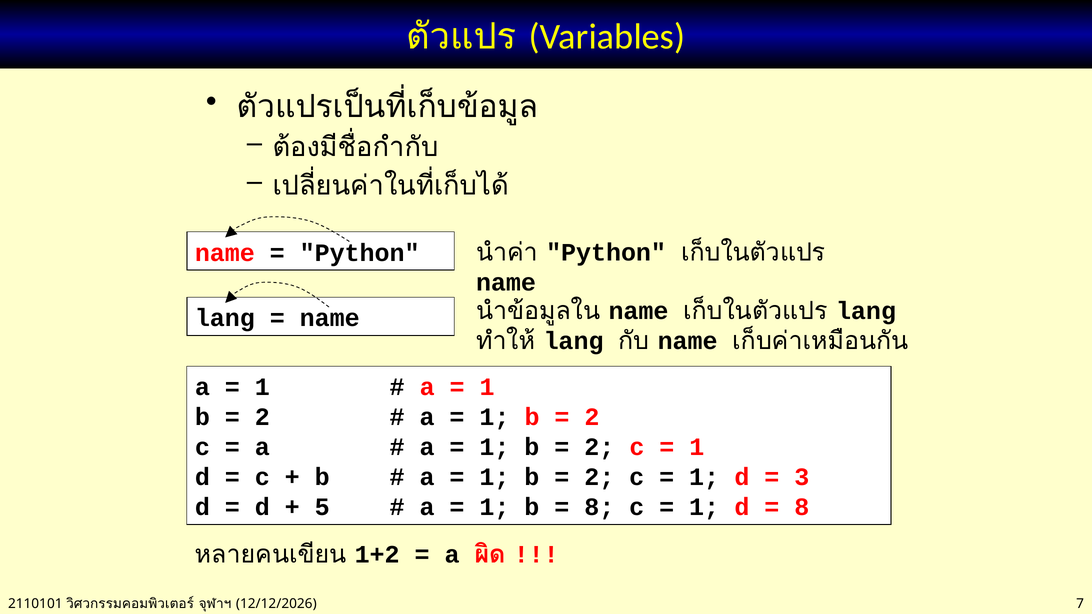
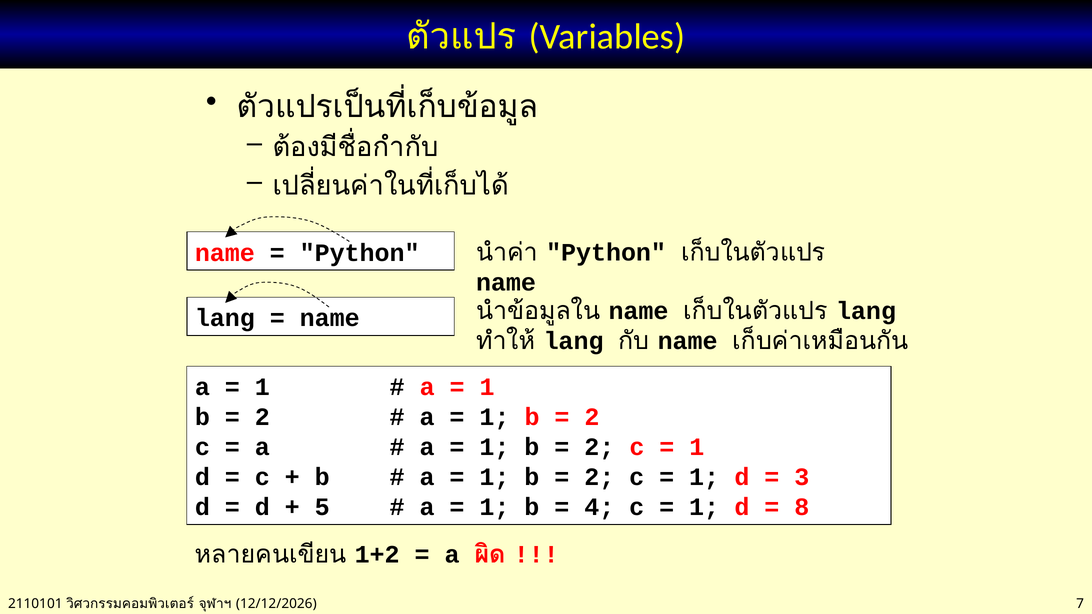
8 at (599, 507): 8 -> 4
